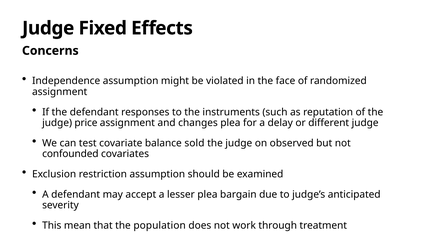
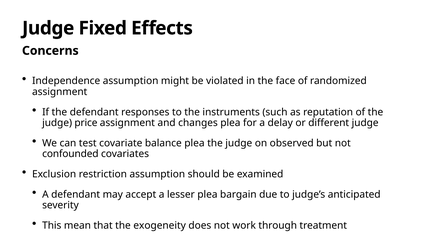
balance sold: sold -> plea
population: population -> exogeneity
